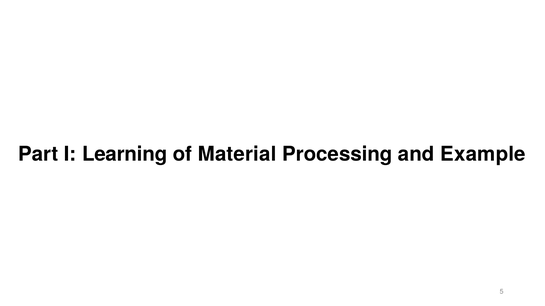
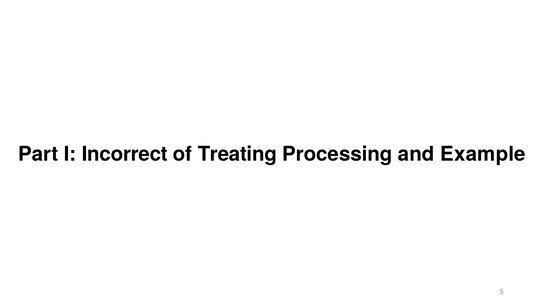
Learning: Learning -> Incorrect
Material: Material -> Treating
